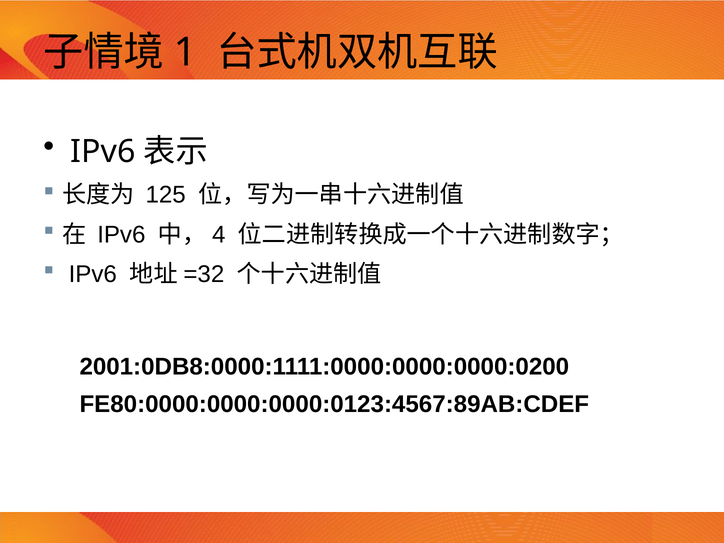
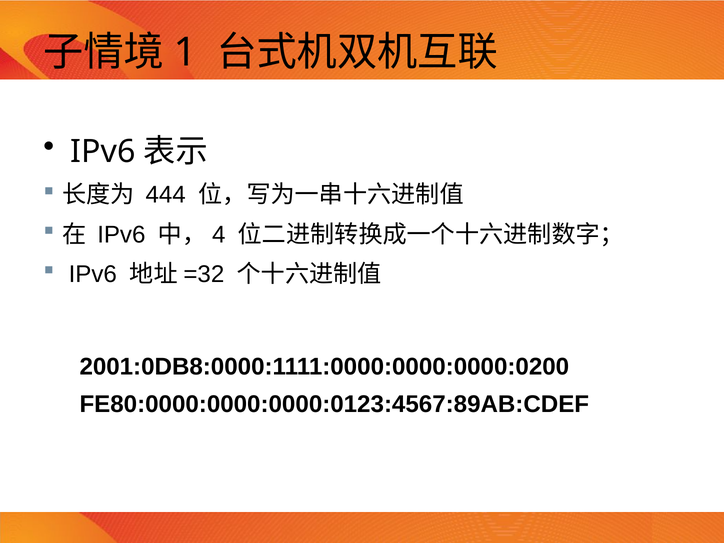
125: 125 -> 444
